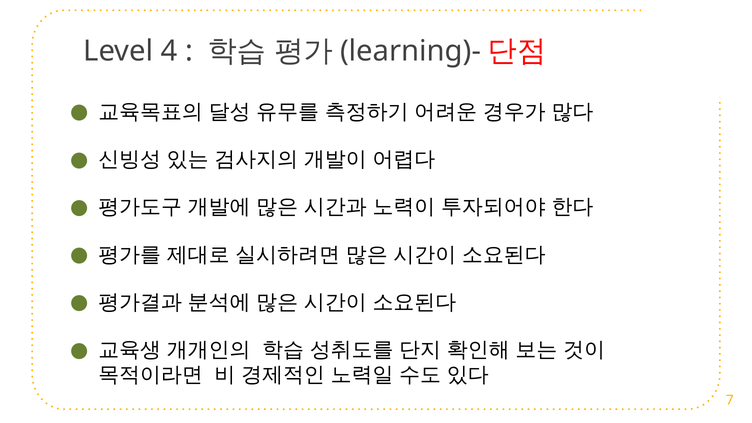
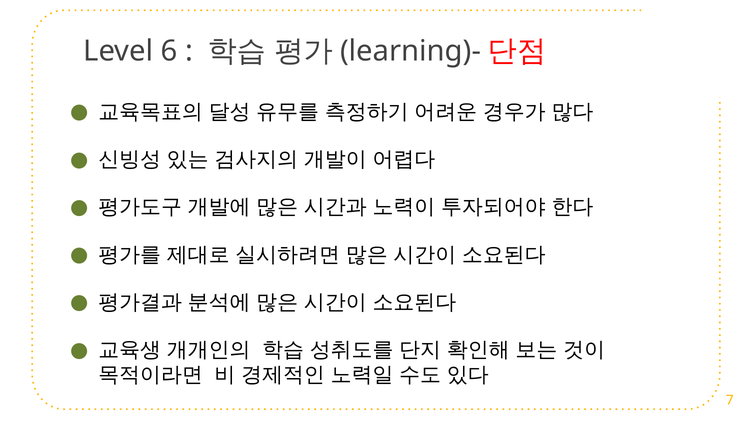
4: 4 -> 6
